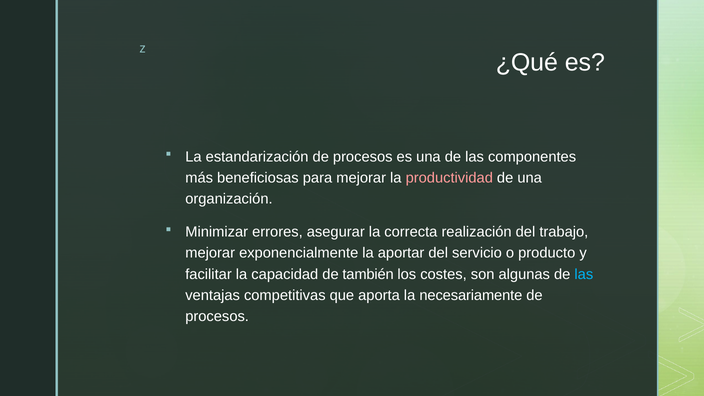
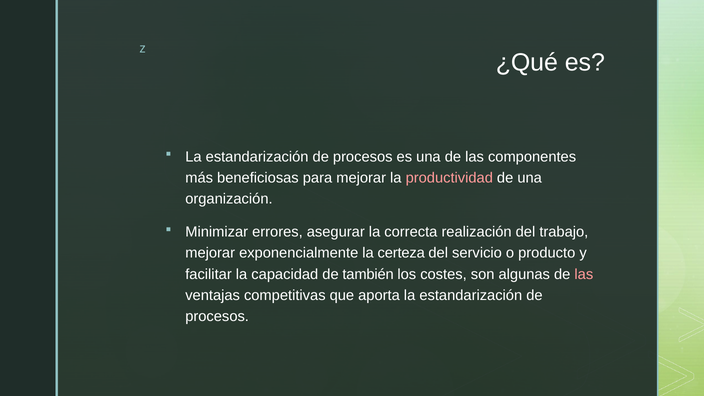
aportar: aportar -> certeza
las at (584, 274) colour: light blue -> pink
aporta la necesariamente: necesariamente -> estandarización
